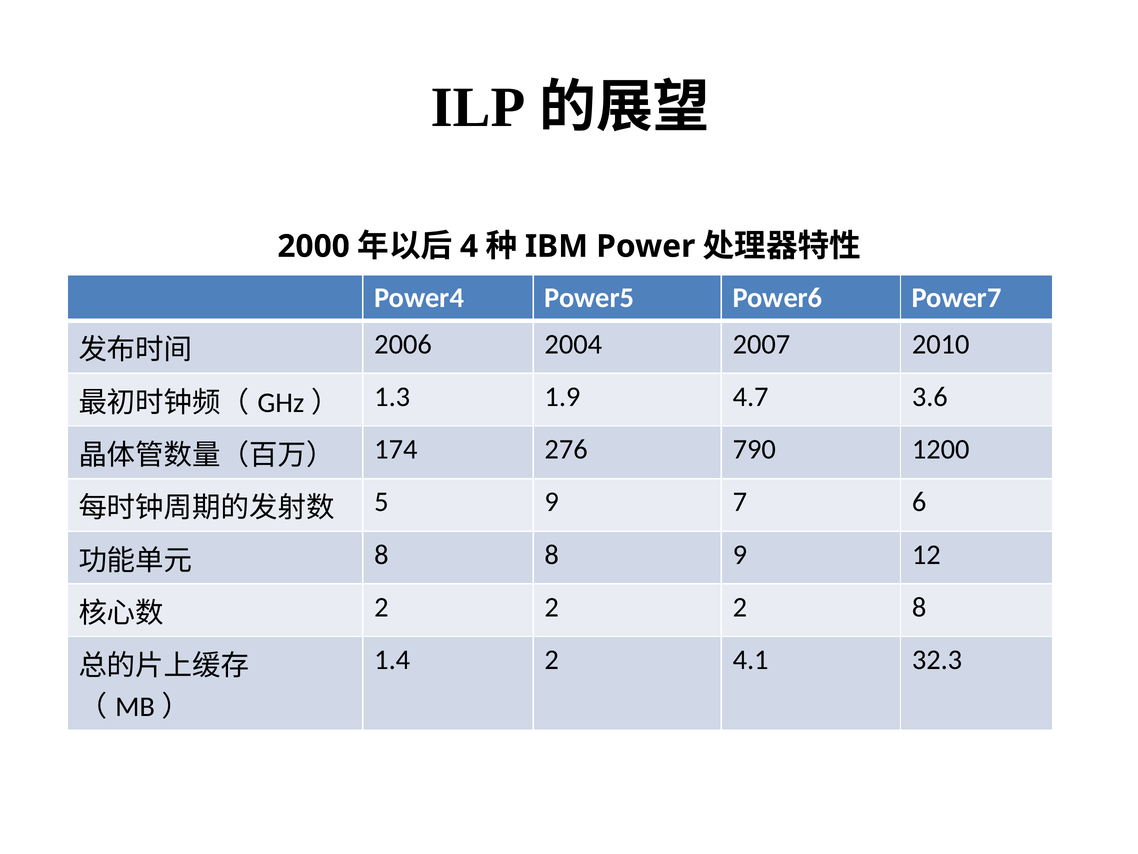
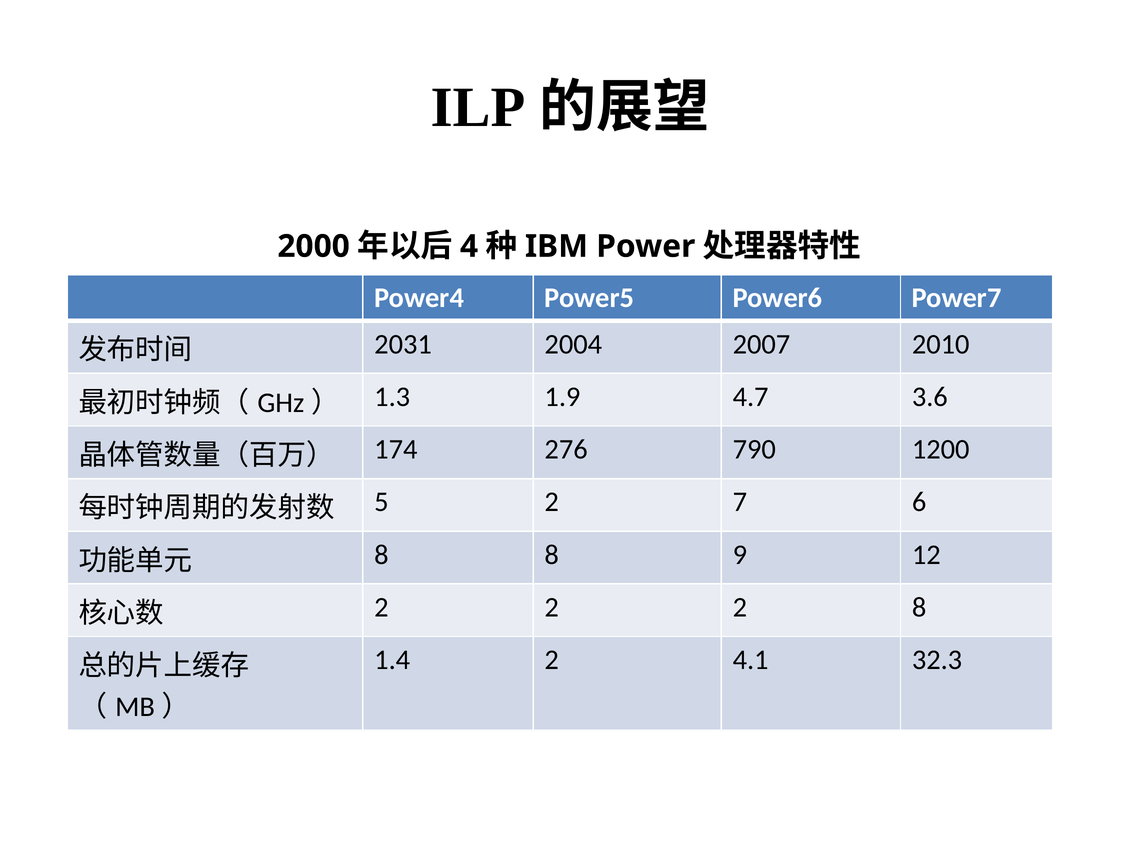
2006: 2006 -> 2031
5 9: 9 -> 2
